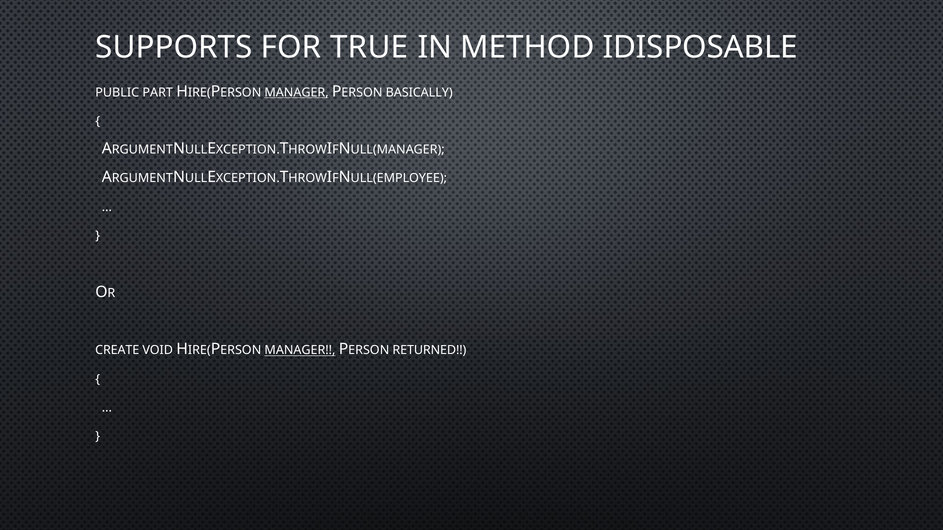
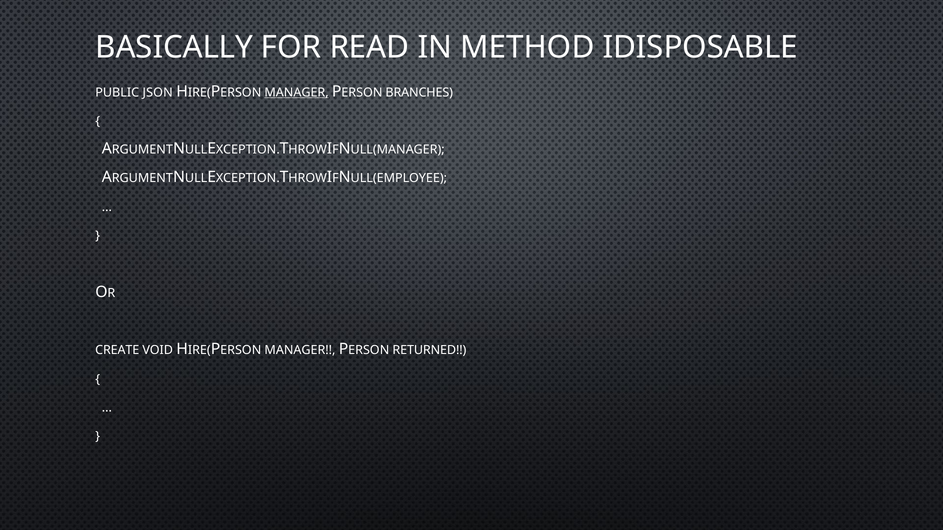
SUPPORTS: SUPPORTS -> BASICALLY
TRUE: TRUE -> READ
PART: PART -> JSON
BASICALLY: BASICALLY -> BRANCHES
MANAGER at (300, 351) underline: present -> none
